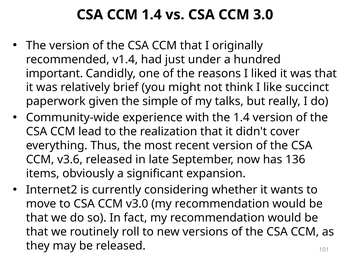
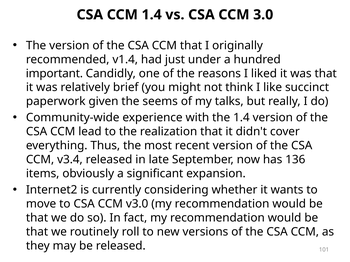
simple: simple -> seems
v3.6: v3.6 -> v3.4
